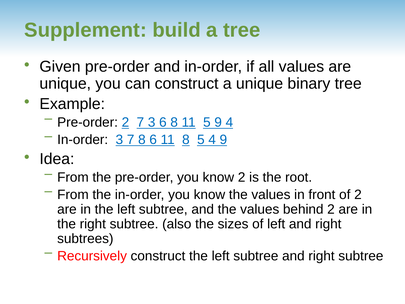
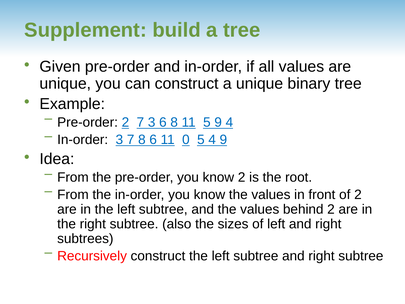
11 8: 8 -> 0
